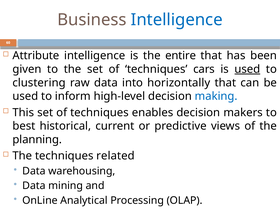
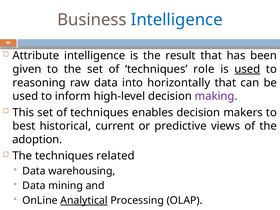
entire: entire -> result
cars: cars -> role
clustering: clustering -> reasoning
making colour: blue -> purple
planning: planning -> adoption
Analytical underline: none -> present
